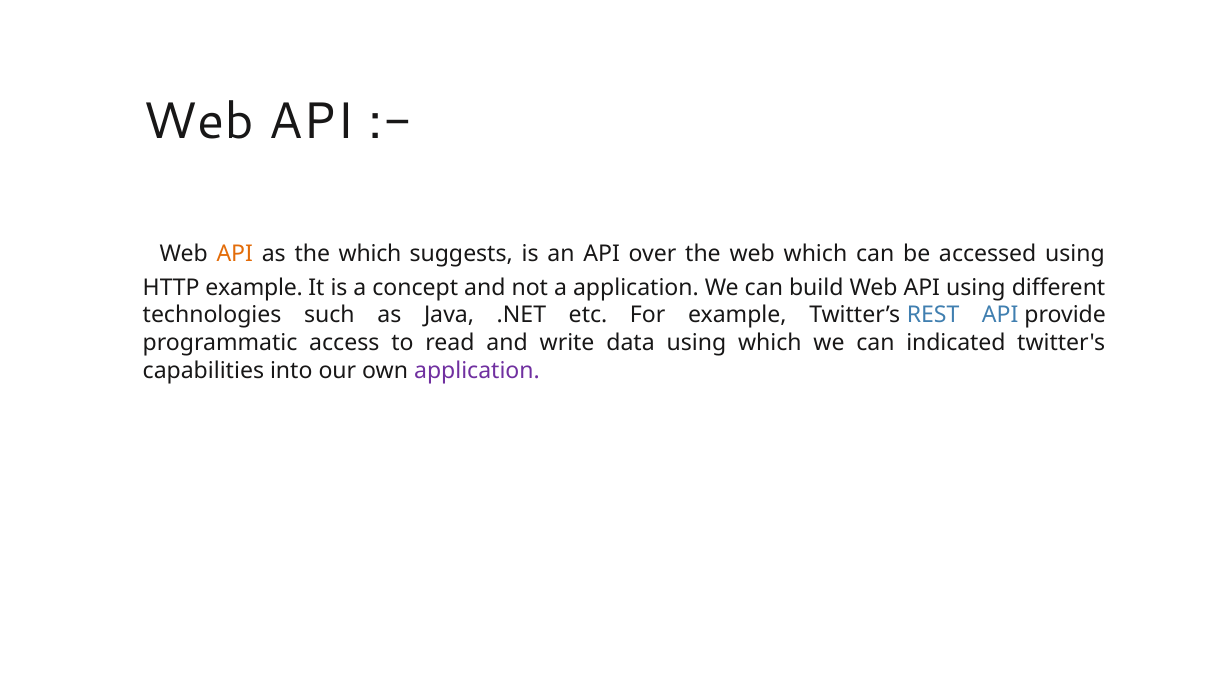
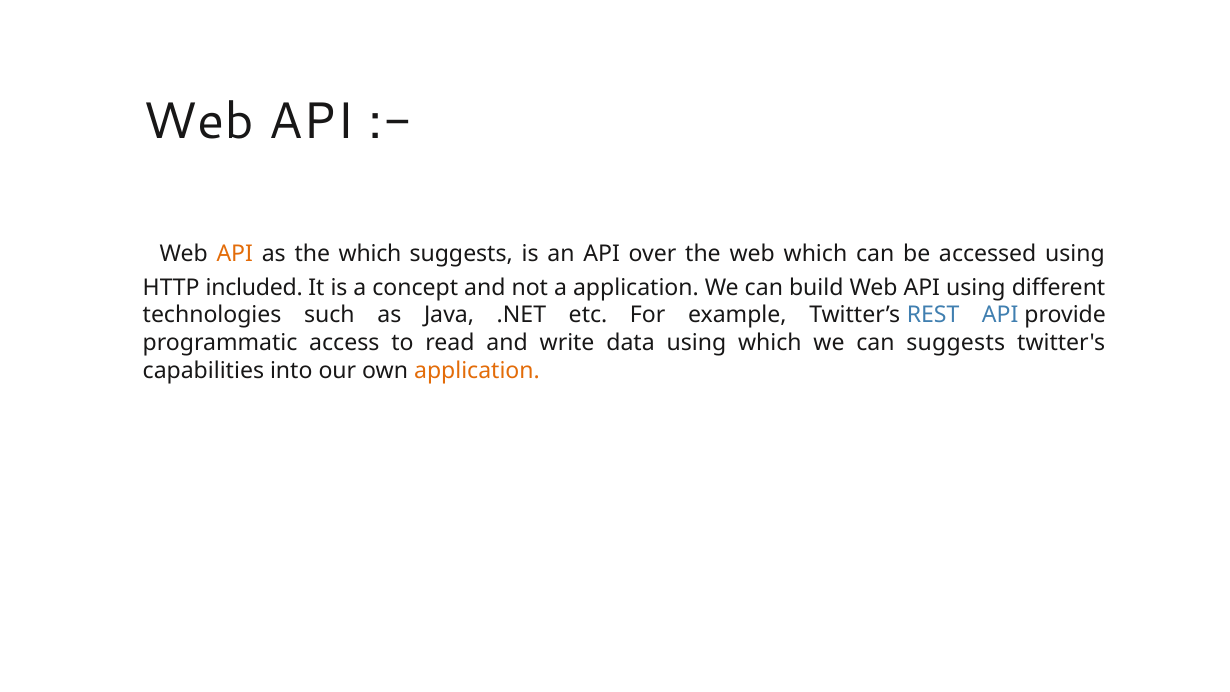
HTTP example: example -> included
can indicated: indicated -> suggests
application at (477, 370) colour: purple -> orange
